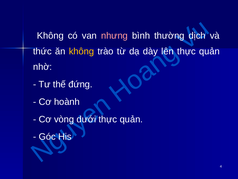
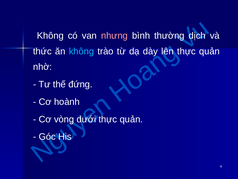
không at (81, 51) colour: yellow -> light blue
